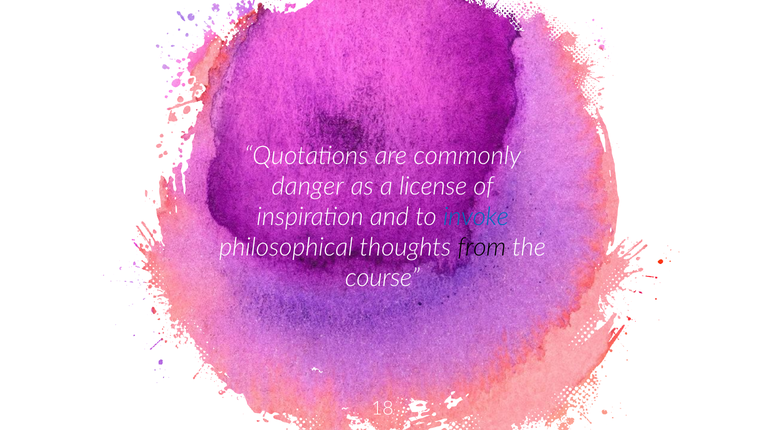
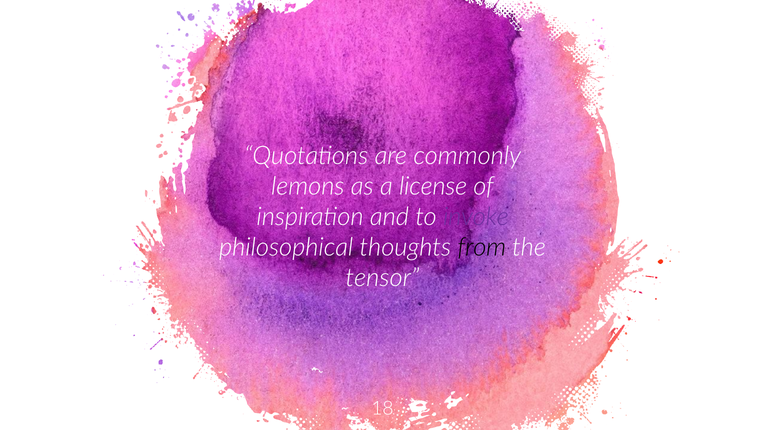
danger: danger -> lemons
invoke colour: blue -> purple
course: course -> tensor
